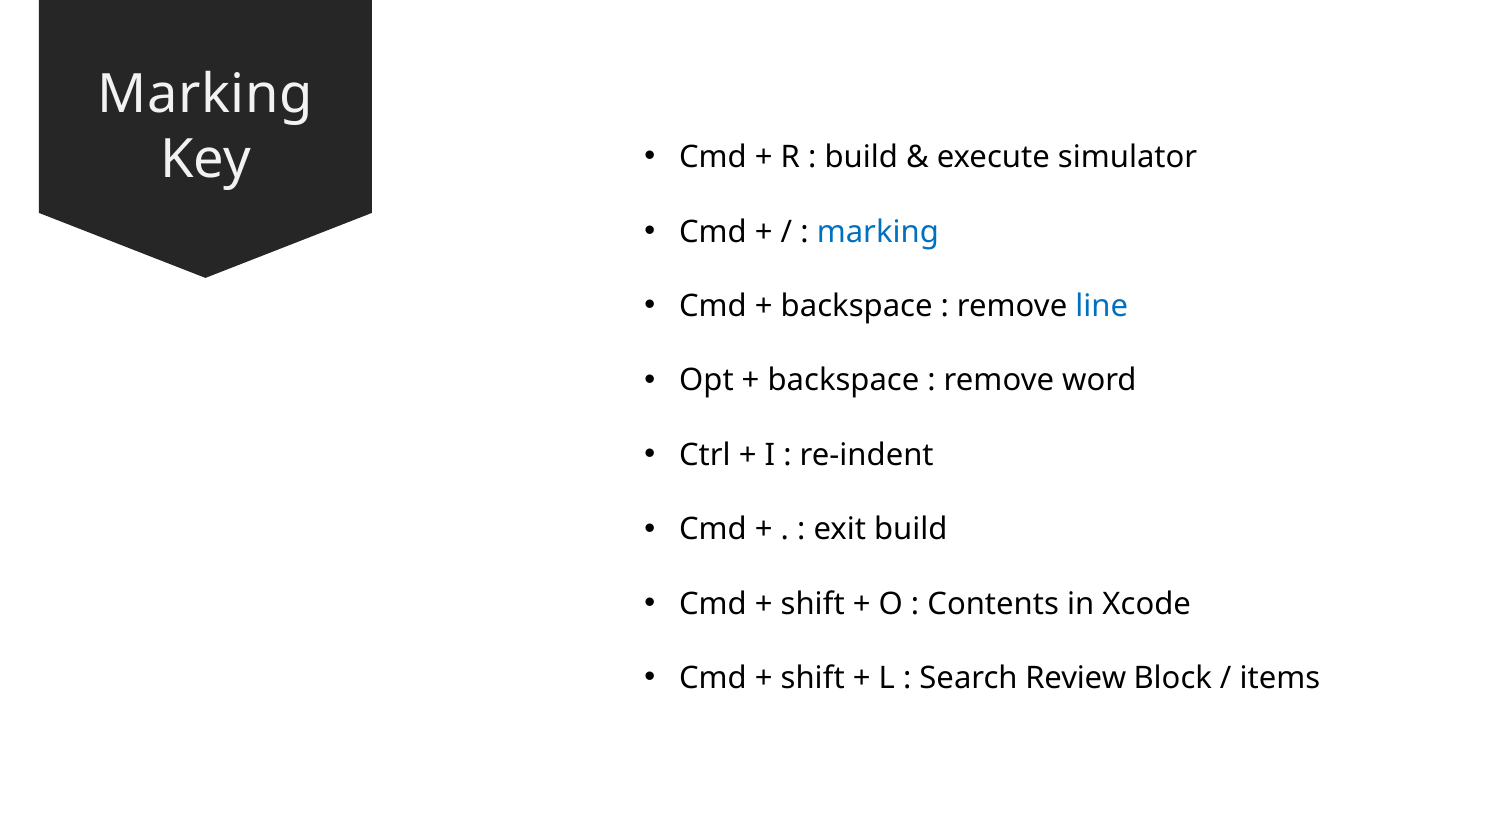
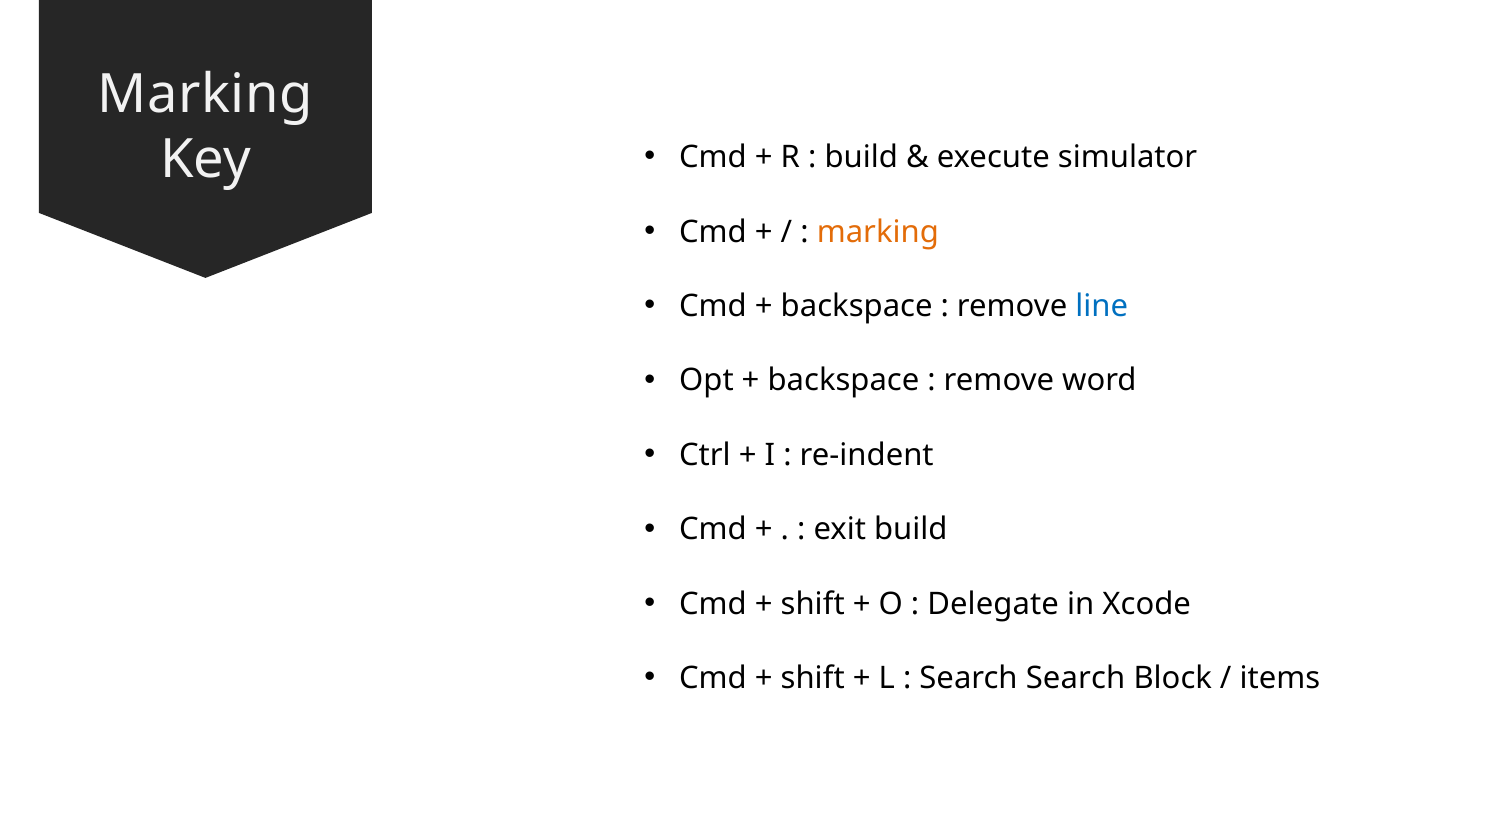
marking at (878, 232) colour: blue -> orange
Contents: Contents -> Delegate
Search Review: Review -> Search
